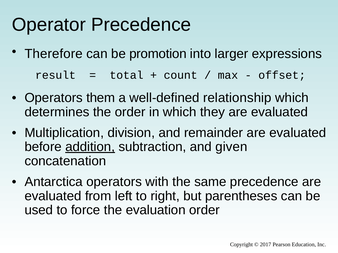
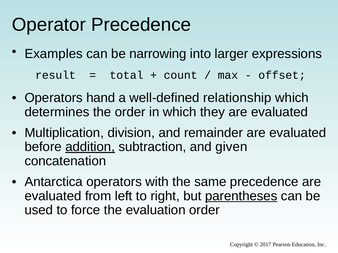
Therefore: Therefore -> Examples
promotion: promotion -> narrowing
them: them -> hand
parentheses underline: none -> present
